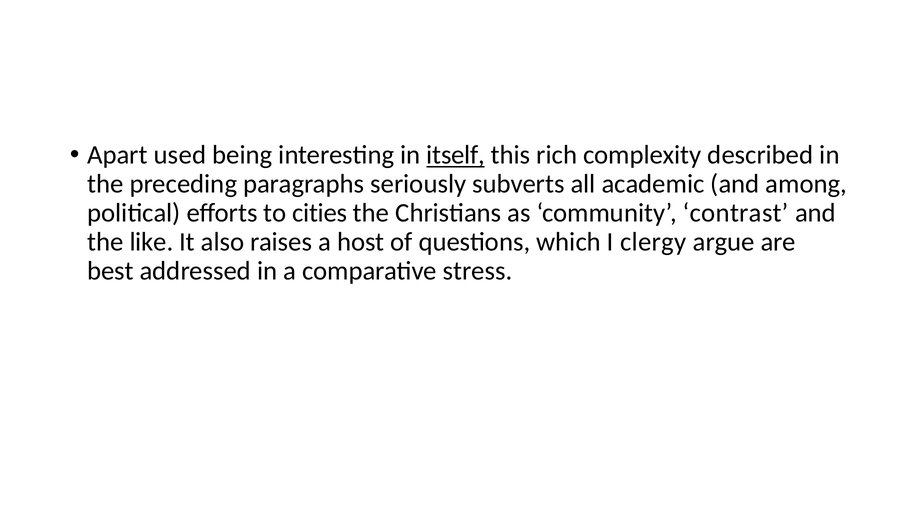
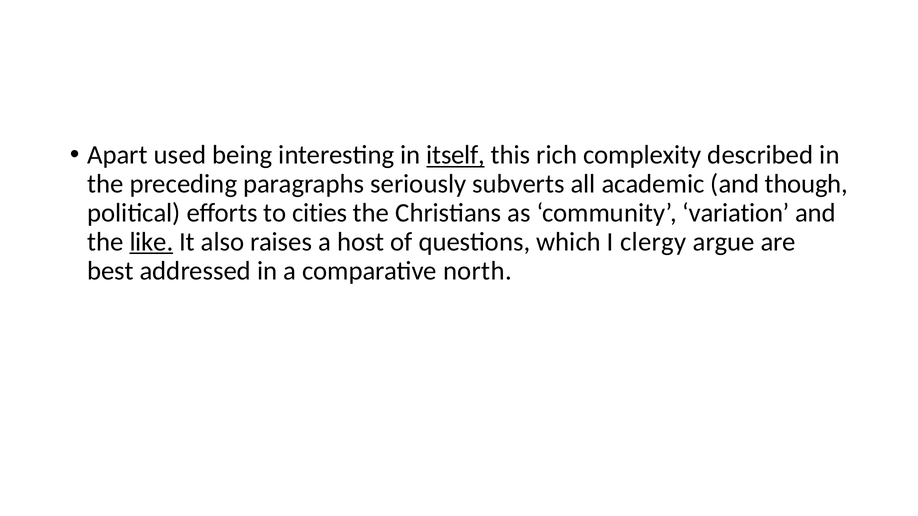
among: among -> though
contrast: contrast -> variation
like underline: none -> present
stress: stress -> north
